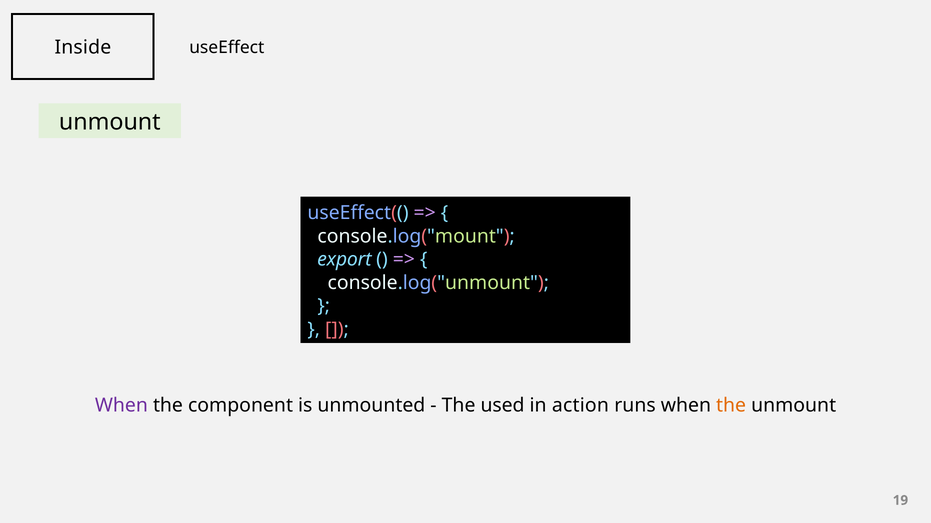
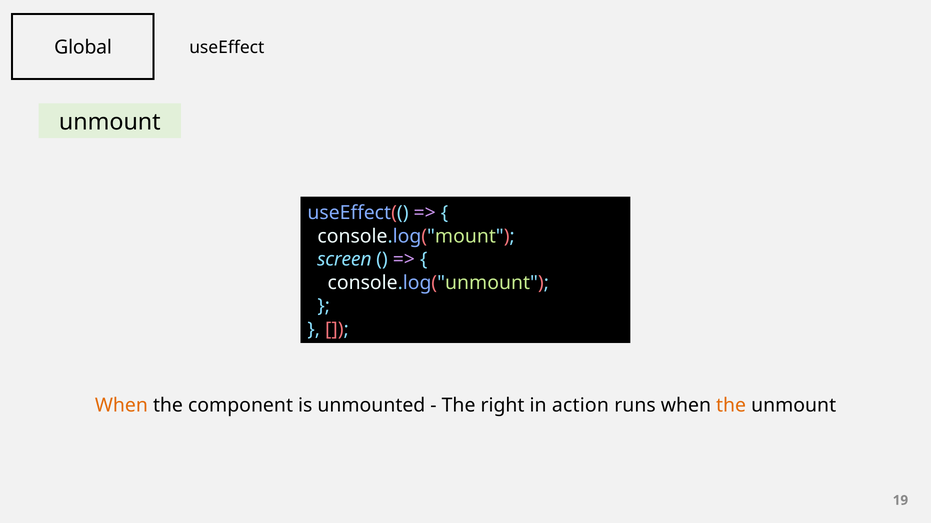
Inside: Inside -> Global
export: export -> screen
When at (121, 406) colour: purple -> orange
used: used -> right
